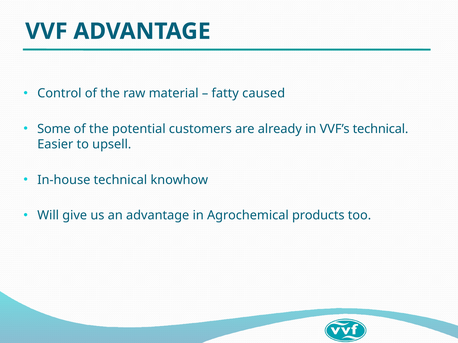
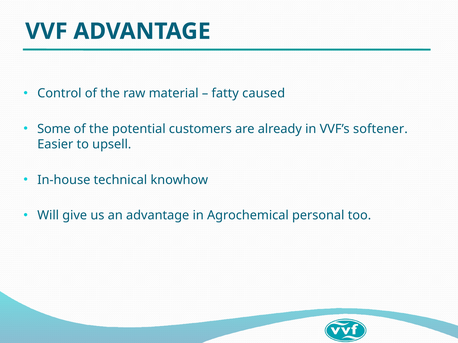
VVF’s technical: technical -> softener
products: products -> personal
